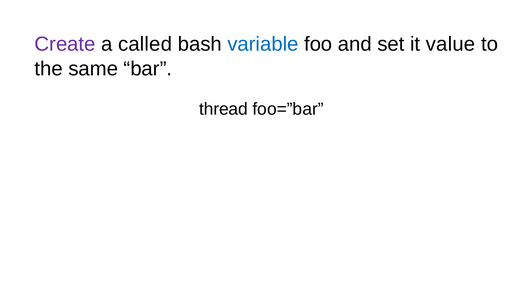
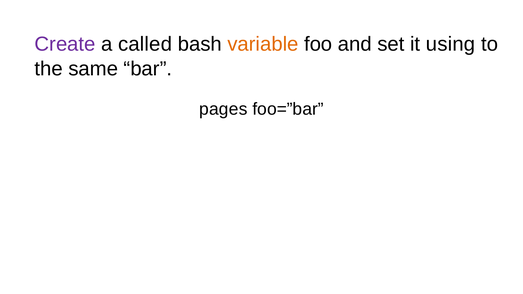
variable colour: blue -> orange
value: value -> using
thread: thread -> pages
